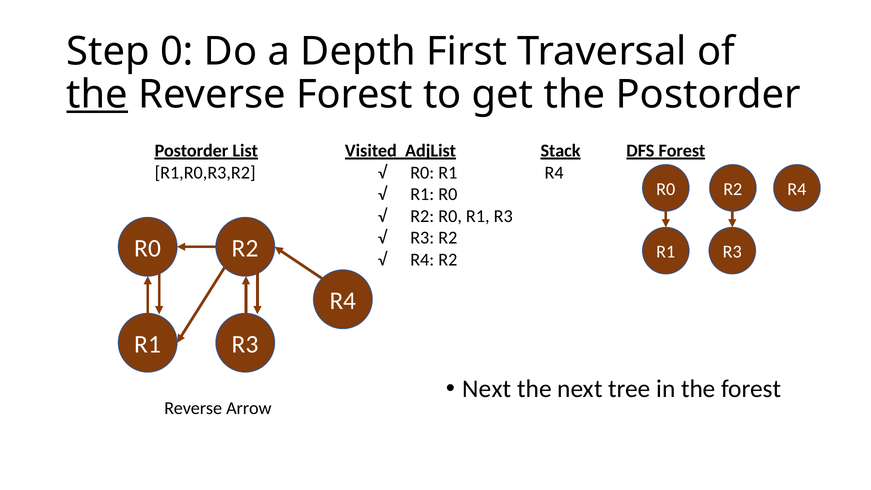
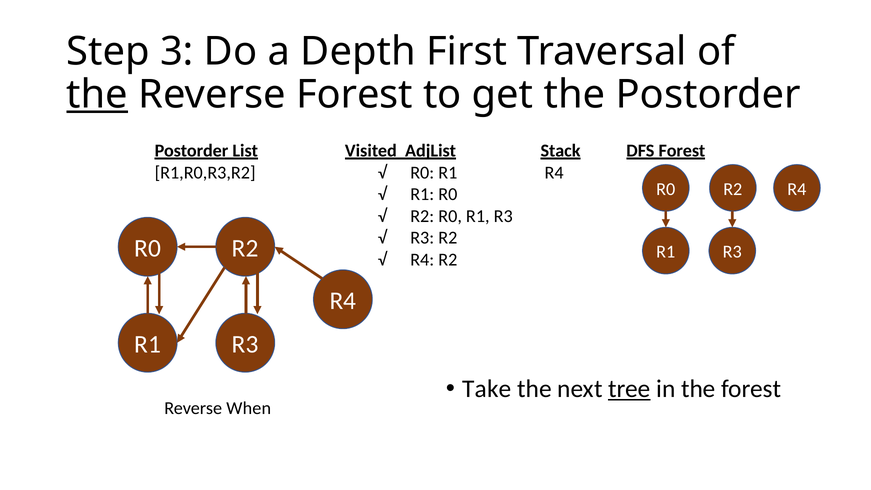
0: 0 -> 3
Next at (487, 389): Next -> Take
tree underline: none -> present
Arrow: Arrow -> When
